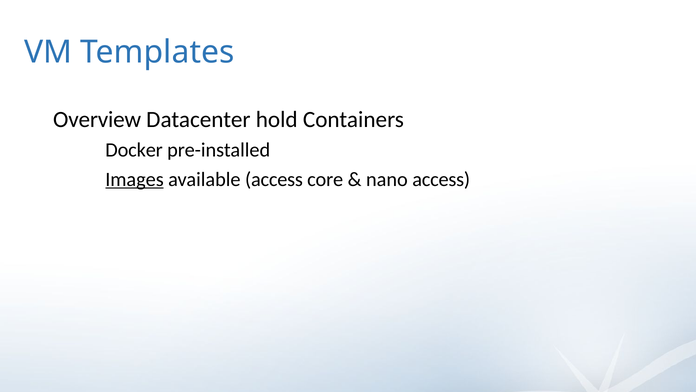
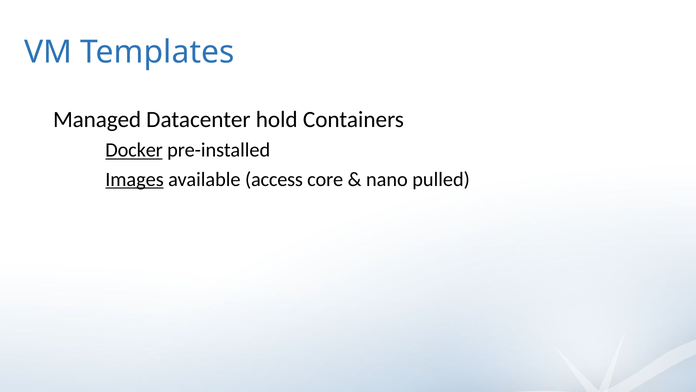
Overview: Overview -> Managed
Docker underline: none -> present
nano access: access -> pulled
